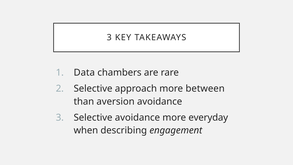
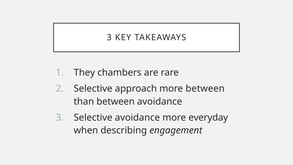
Data: Data -> They
than aversion: aversion -> between
